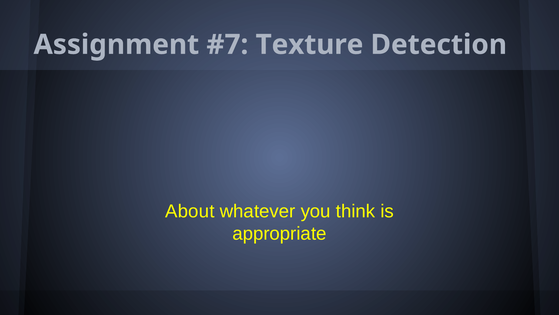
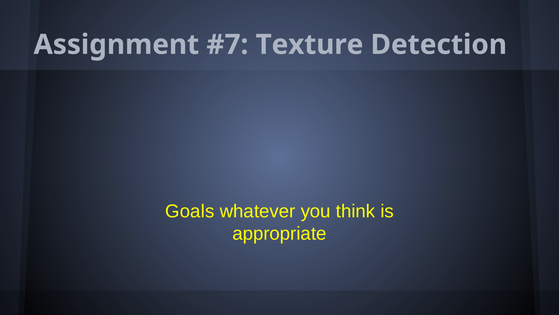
About: About -> Goals
